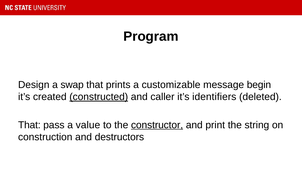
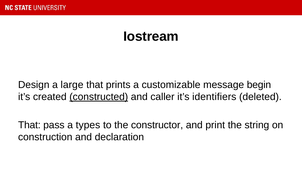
Program: Program -> Iostream
swap: swap -> large
value: value -> types
constructor underline: present -> none
destructors: destructors -> declaration
